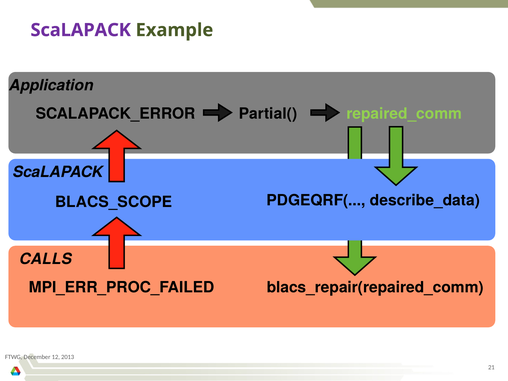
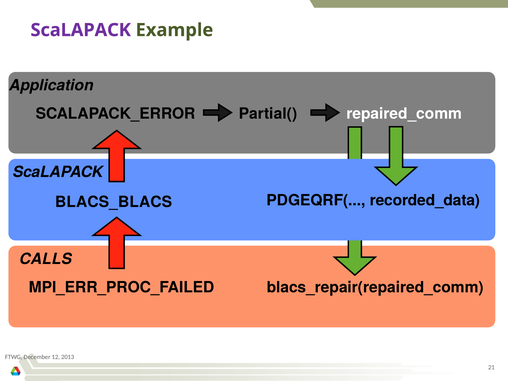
repaired_comm colour: light green -> white
describe_data: describe_data -> recorded_data
BLACS_SCOPE: BLACS_SCOPE -> BLACS_BLACS
